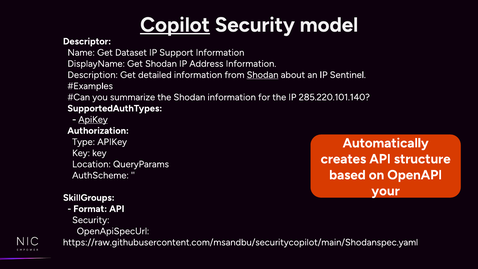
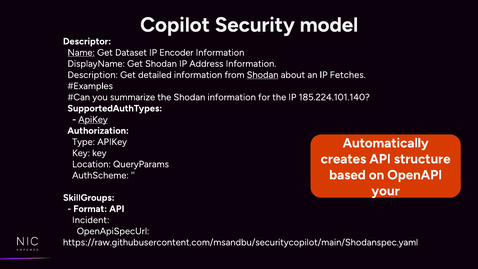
Copilot underline: present -> none
Name underline: none -> present
Support: Support -> Encoder
Sentinel: Sentinel -> Fetches
285.220.101.140: 285.220.101.140 -> 185.224.101.140
Security at (91, 220): Security -> Incident
